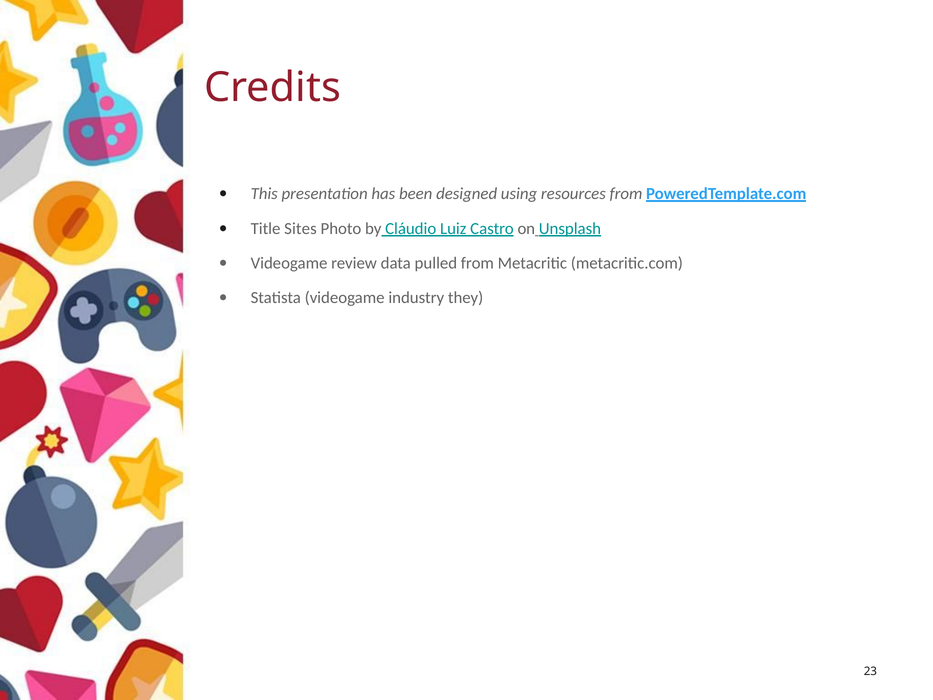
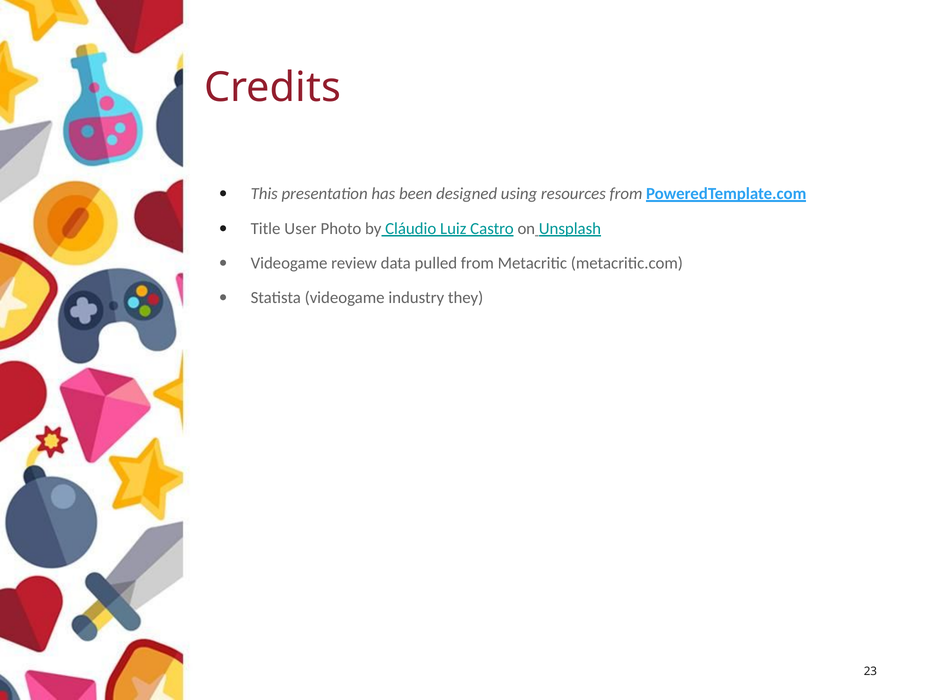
Sites: Sites -> User
